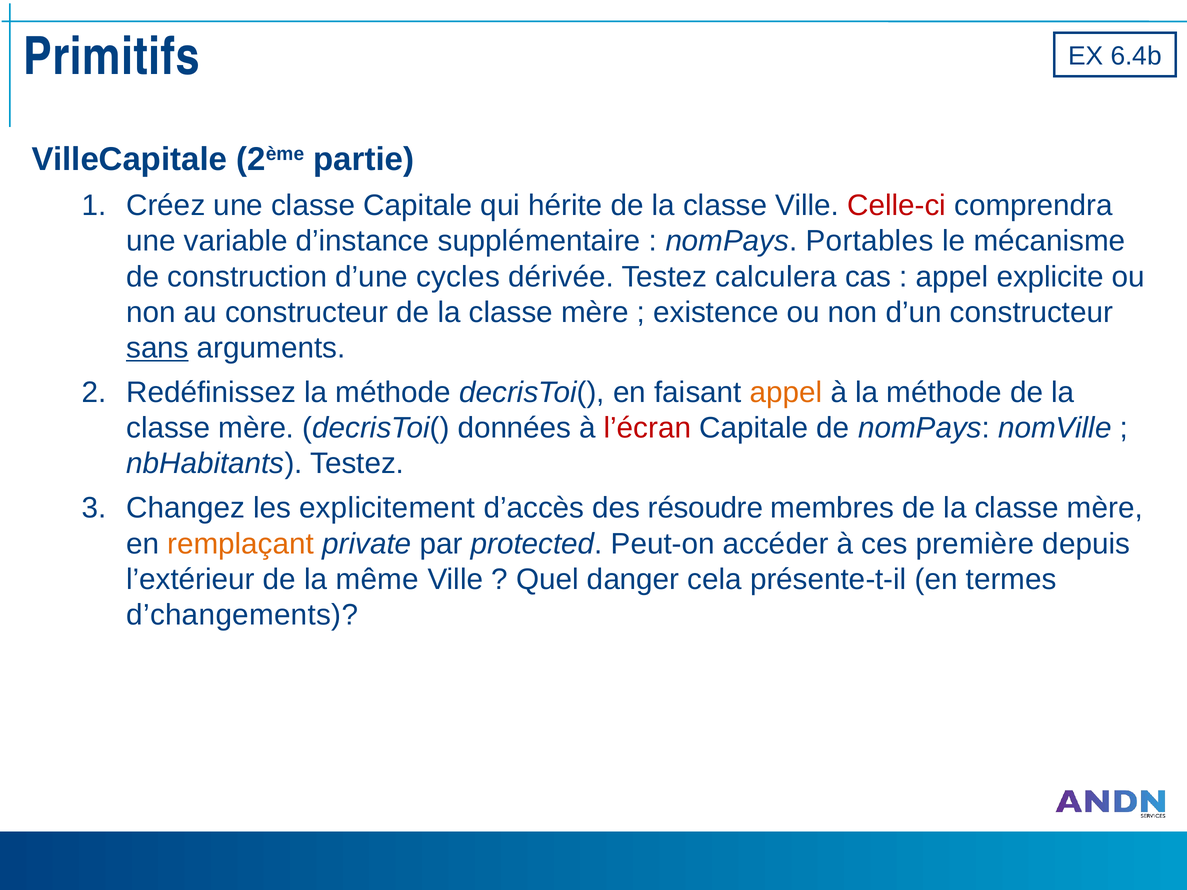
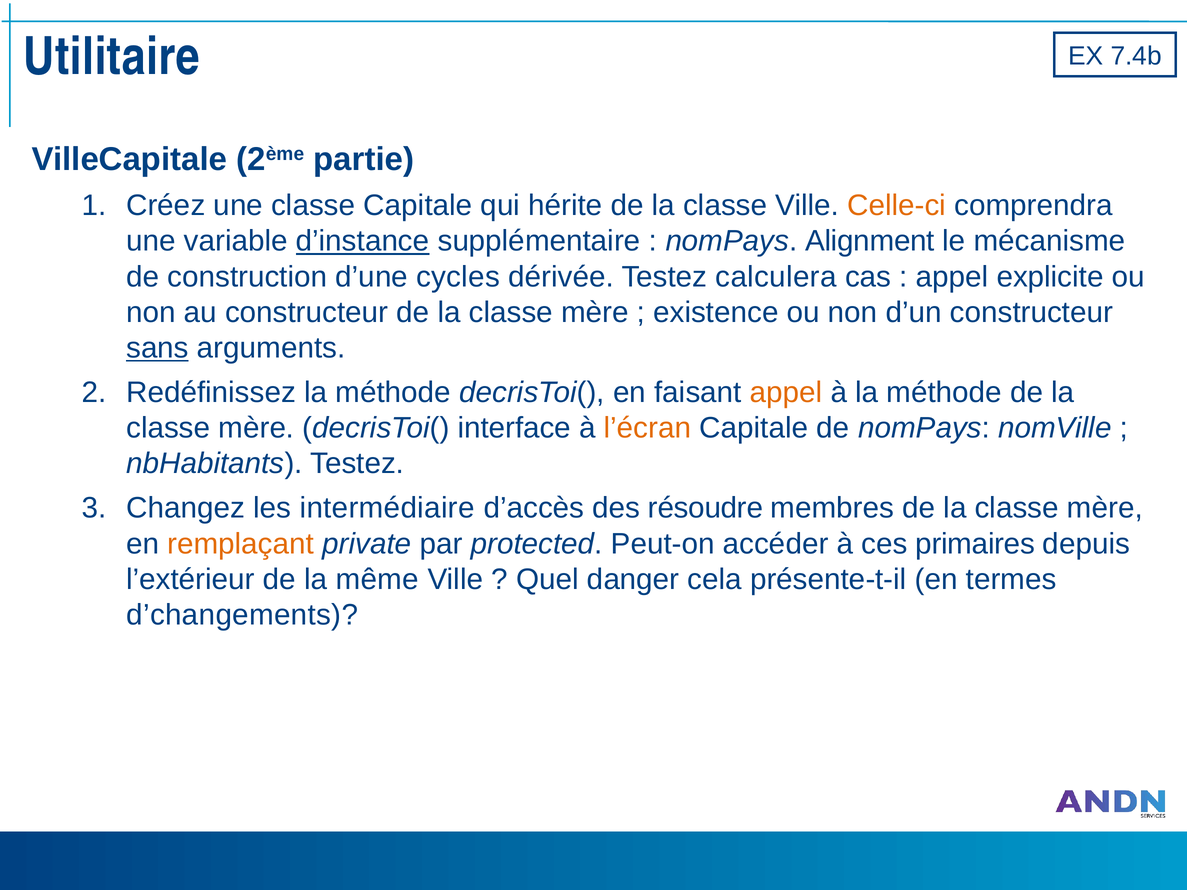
Primitifs: Primitifs -> Utilitaire
6.4b: 6.4b -> 7.4b
Celle-ci colour: red -> orange
d’instance underline: none -> present
Portables: Portables -> Alignment
données: données -> interface
l’écran colour: red -> orange
explicitement: explicitement -> intermédiaire
première: première -> primaires
